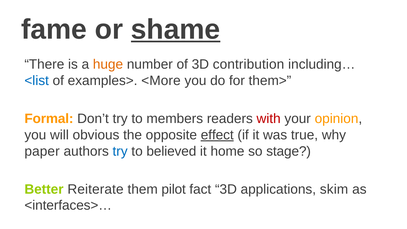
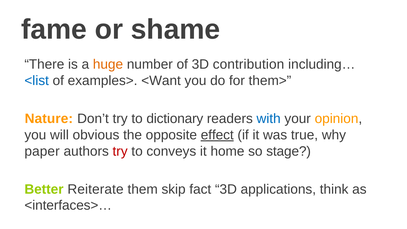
shame underline: present -> none
<More: <More -> <Want
Formal: Formal -> Nature
members: members -> dictionary
with colour: red -> blue
try at (120, 151) colour: blue -> red
believed: believed -> conveys
pilot: pilot -> skip
skim: skim -> think
